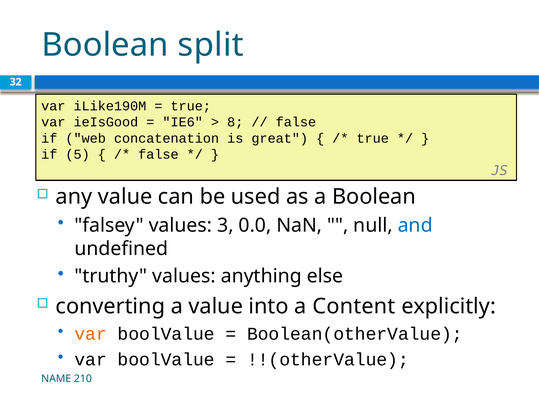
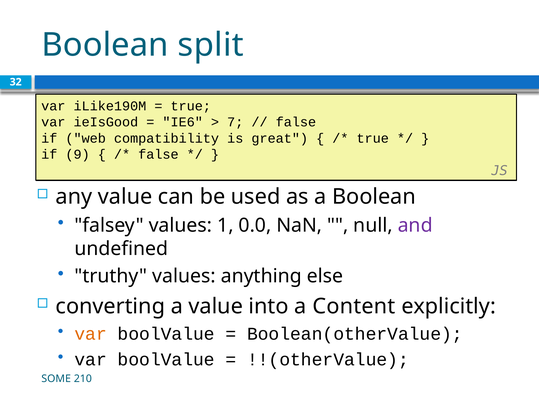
8: 8 -> 7
concatenation: concatenation -> compatibility
5: 5 -> 9
3: 3 -> 1
and colour: blue -> purple
NAME: NAME -> SOME
